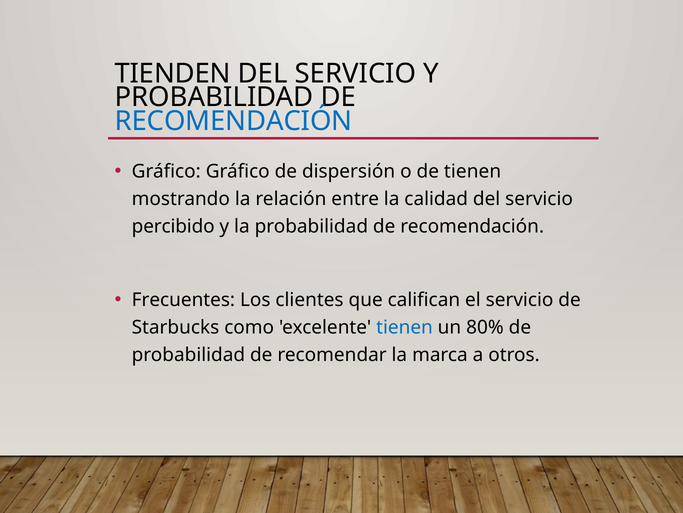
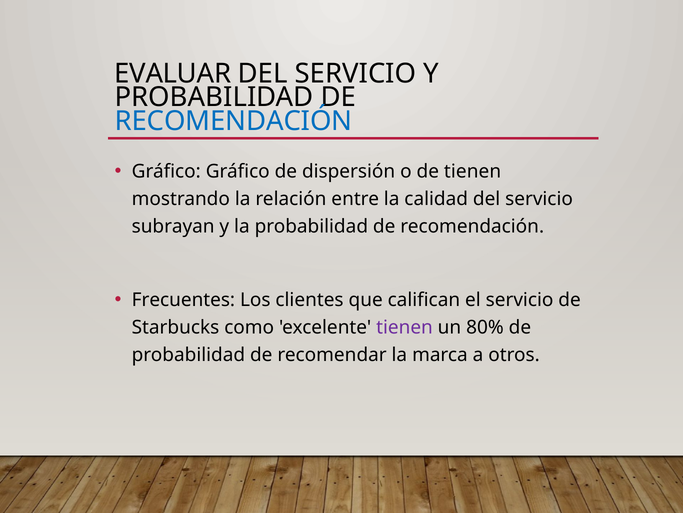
TIENDEN: TIENDEN -> EVALUAR
percibido: percibido -> subrayan
tienen at (404, 327) colour: blue -> purple
